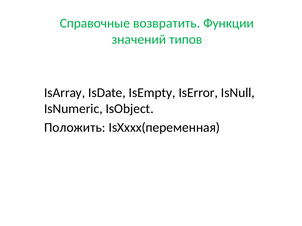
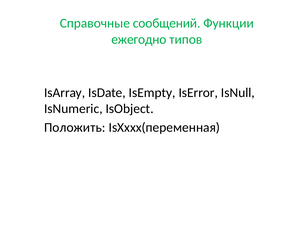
возвратить: возвратить -> сообщений
значений: значений -> ежегодно
